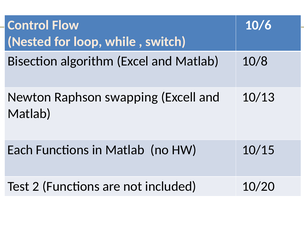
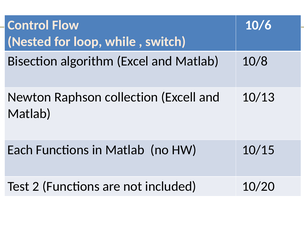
swapping: swapping -> collection
